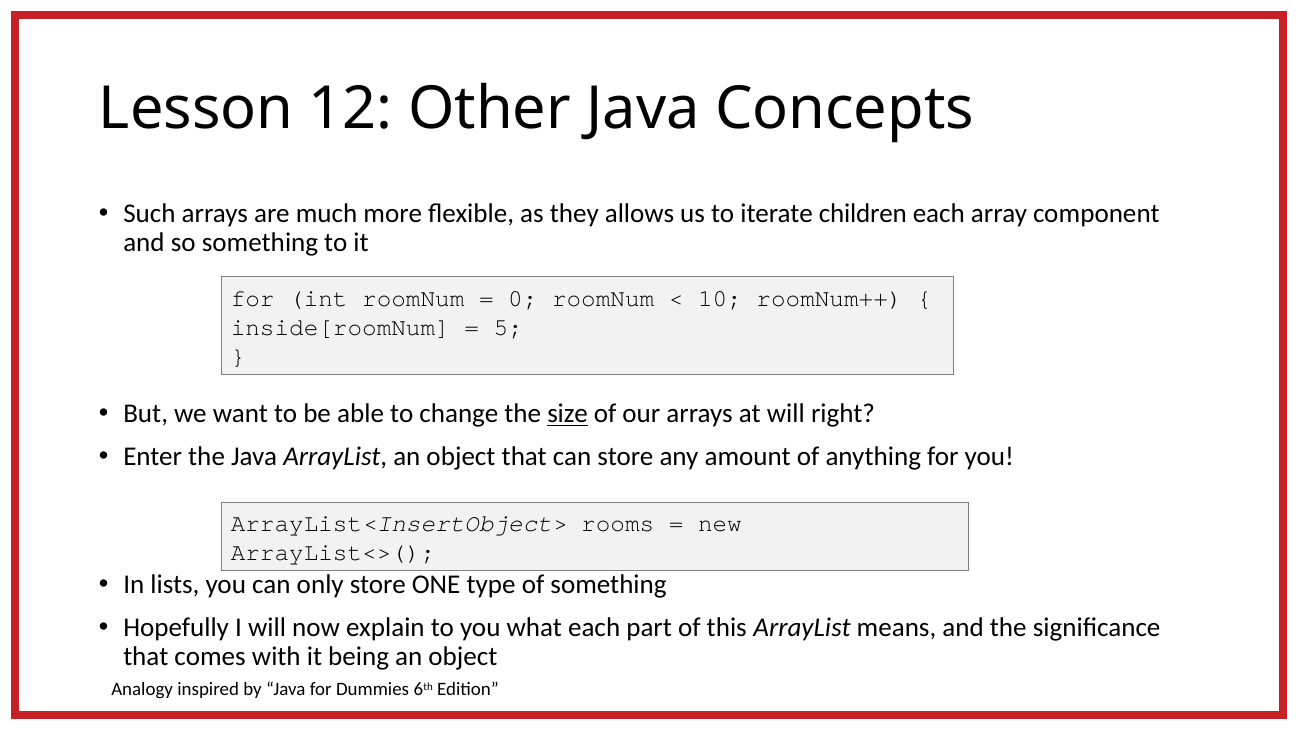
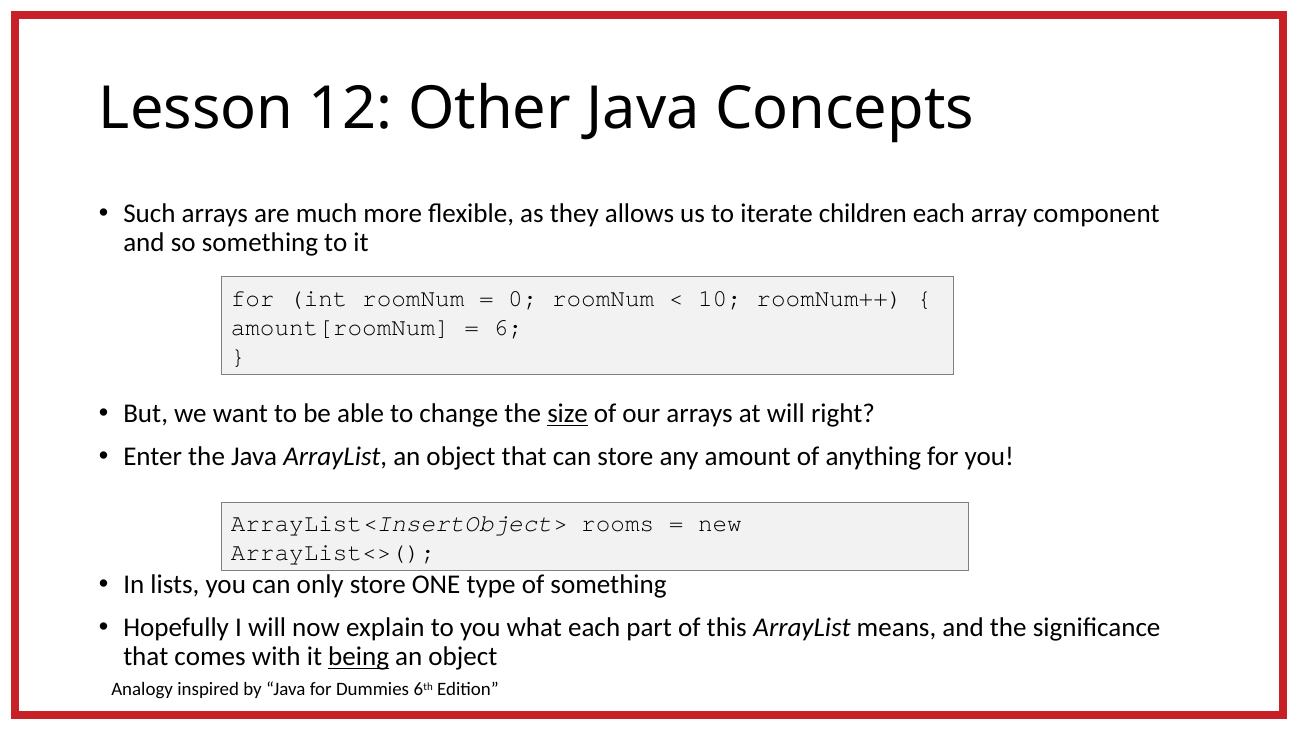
inside[roomNum: inside[roomNum -> amount[roomNum
5: 5 -> 6
being underline: none -> present
